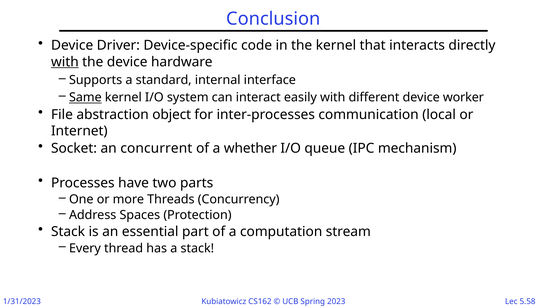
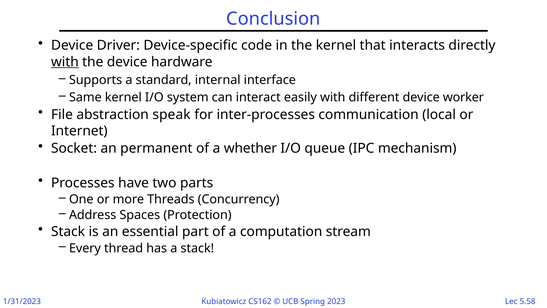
Same underline: present -> none
object: object -> speak
concurrent: concurrent -> permanent
